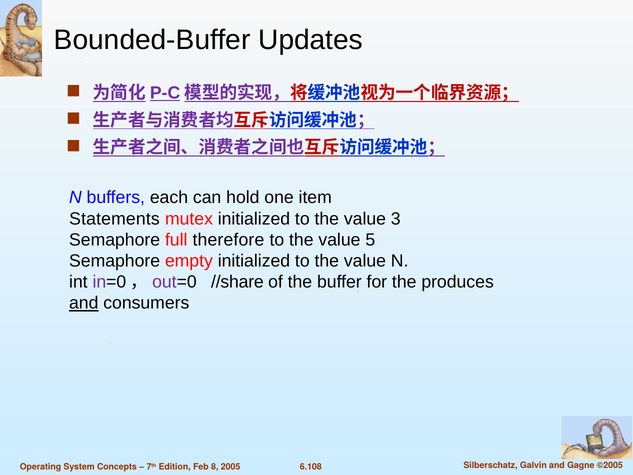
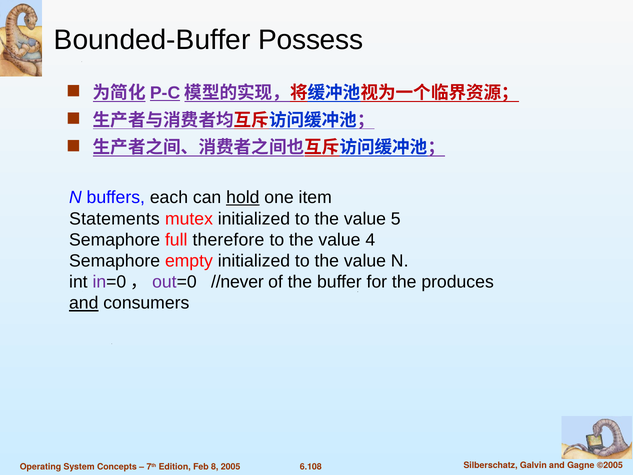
Updates: Updates -> Possess
hold underline: none -> present
3: 3 -> 5
5: 5 -> 4
//share: //share -> //never
